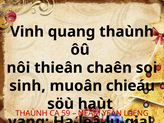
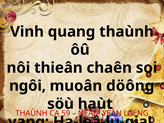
sinh: sinh -> ngôi
chieáu: chieáu -> döông
